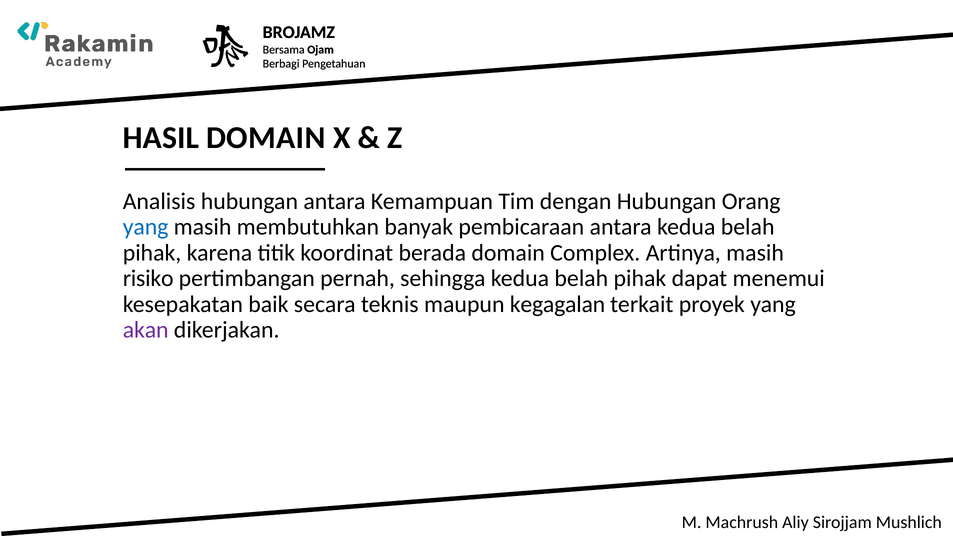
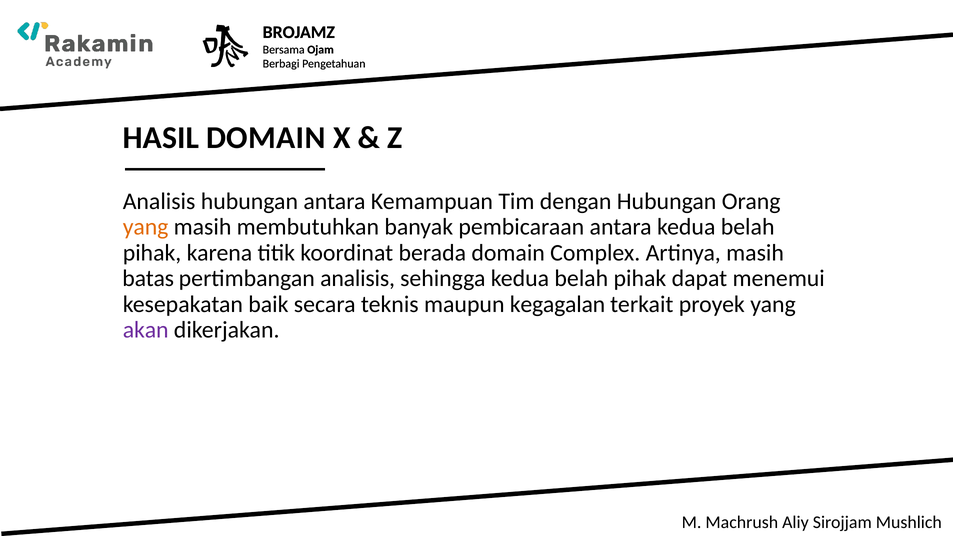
yang at (146, 227) colour: blue -> orange
risiko: risiko -> batas
pertimbangan pernah: pernah -> analisis
